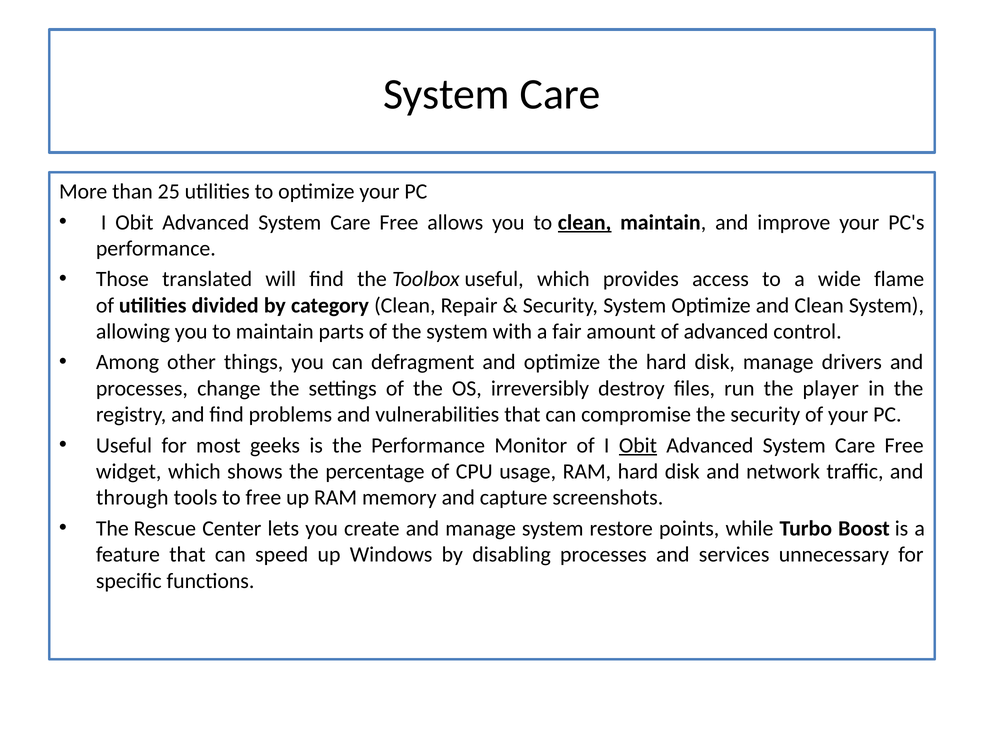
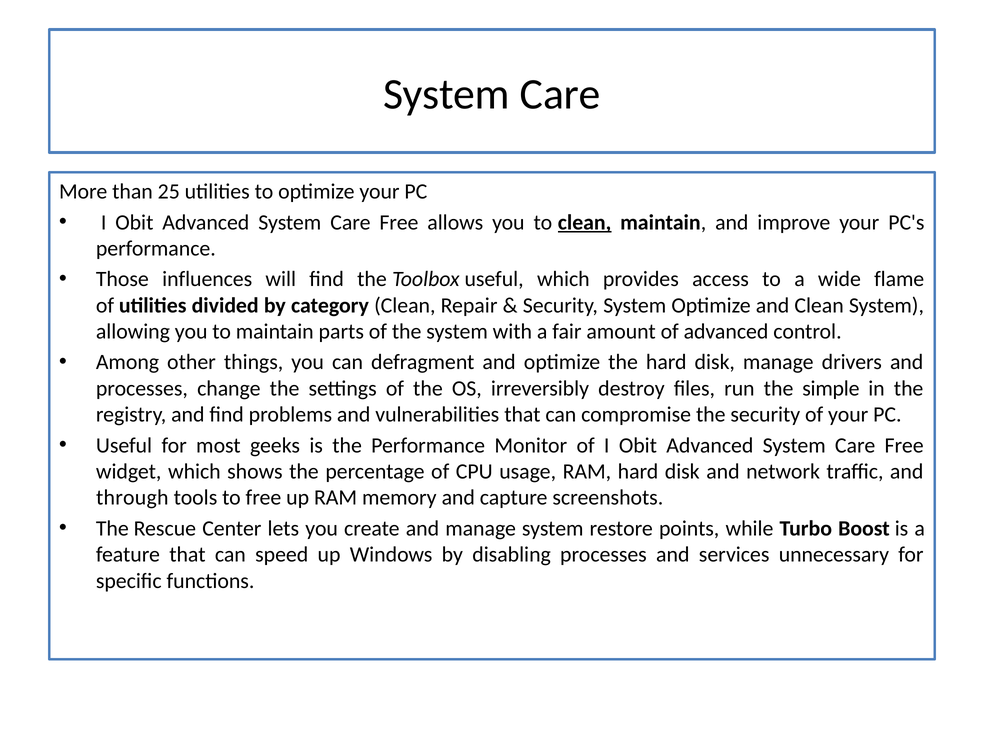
translated: translated -> influences
player: player -> simple
Obit at (638, 445) underline: present -> none
